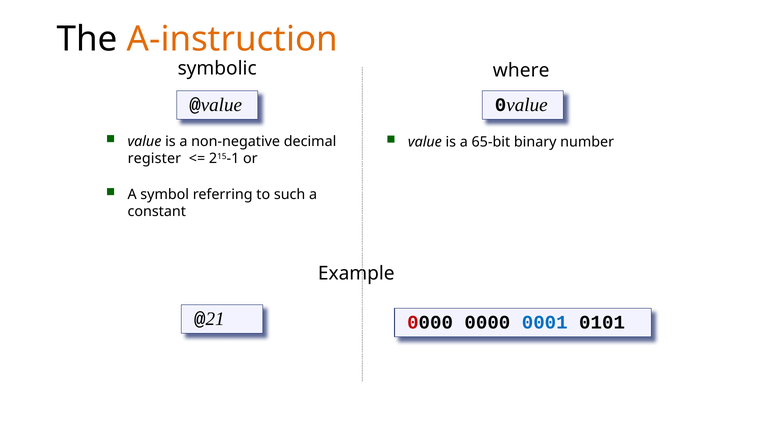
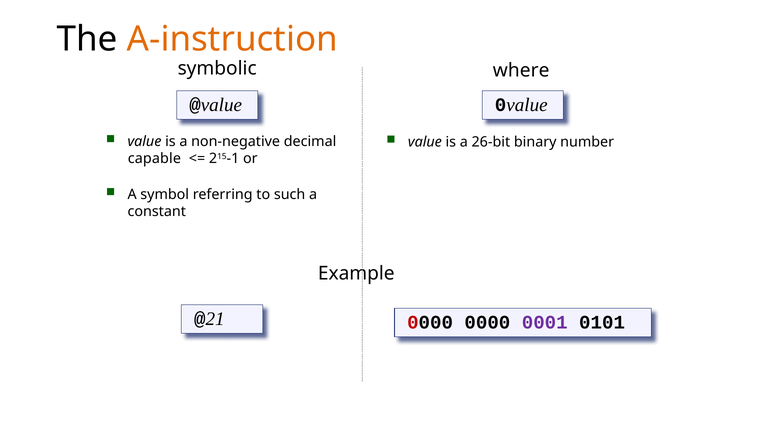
65-bit: 65-bit -> 26-bit
register: register -> capable
0001 colour: blue -> purple
